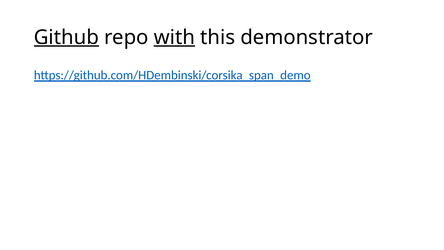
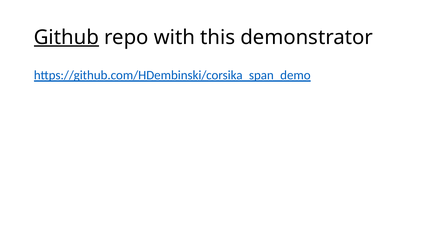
with underline: present -> none
